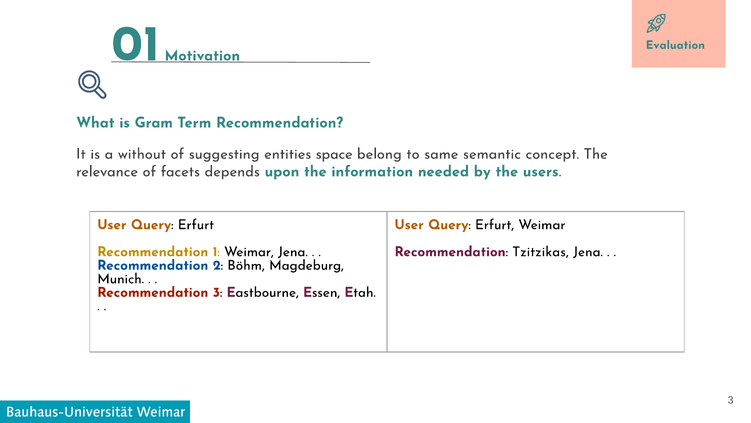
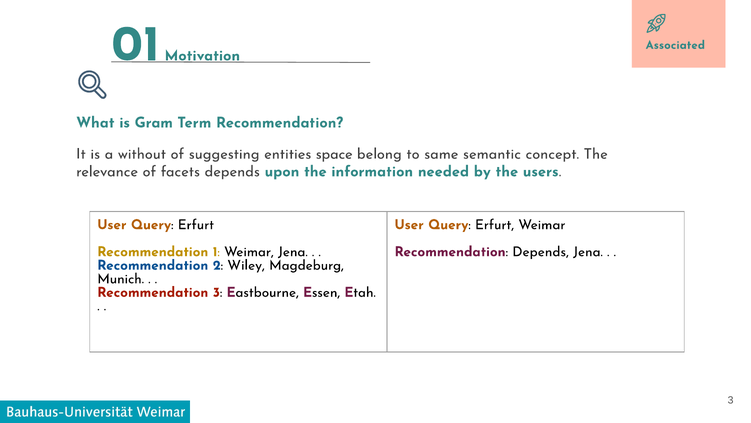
Evaluation: Evaluation -> Associated
Recommendation Tzitzikas: Tzitzikas -> Depends
Böhm: Böhm -> Wiley
